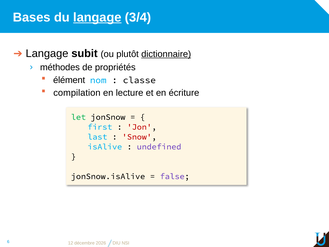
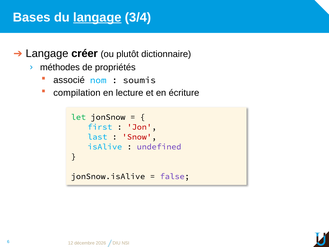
subit: subit -> créer
dictionnaire underline: present -> none
élément: élément -> associé
classe: classe -> soumis
